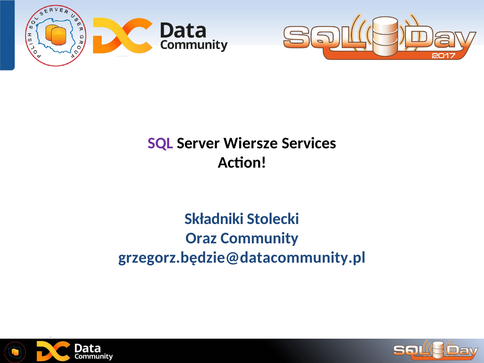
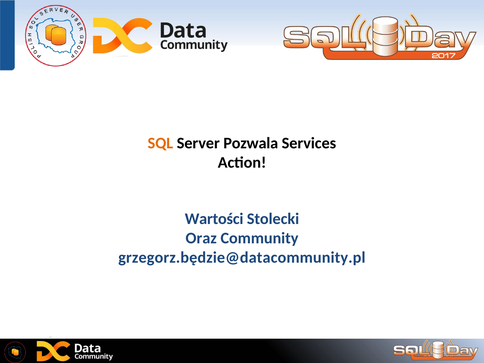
SQL colour: purple -> orange
Wiersze: Wiersze -> Pozwala
Składniki: Składniki -> Wartości
